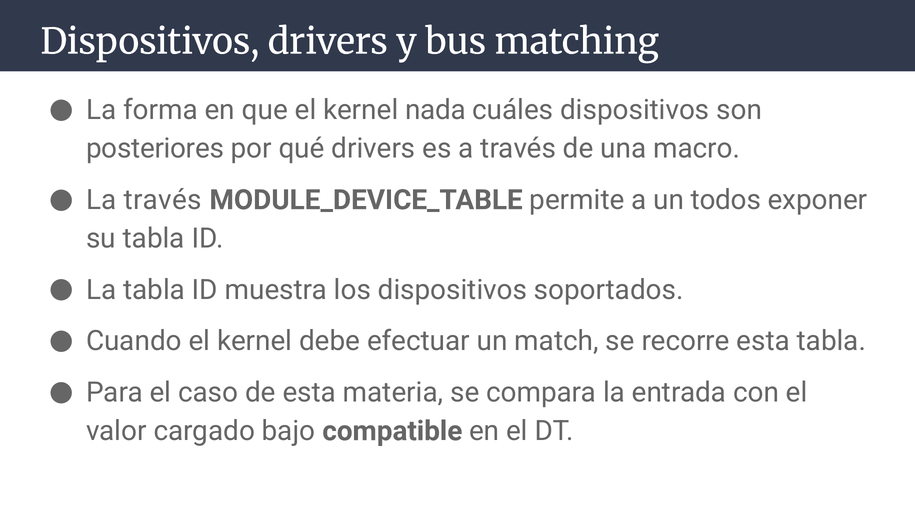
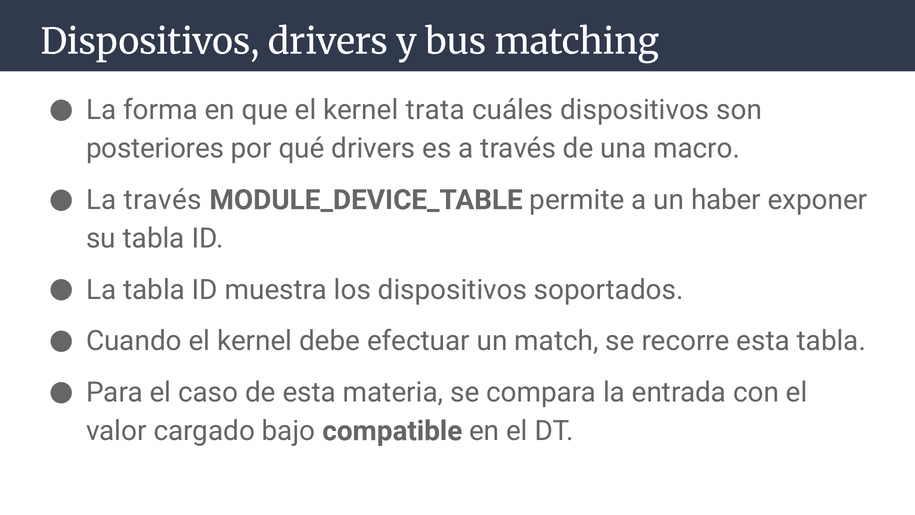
nada: nada -> trata
todos: todos -> haber
